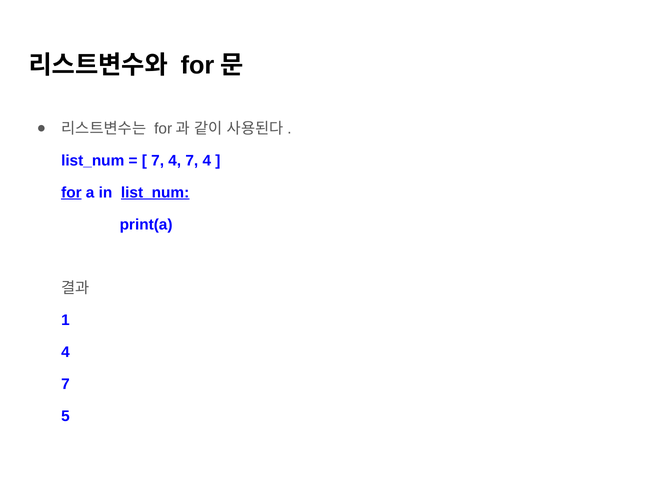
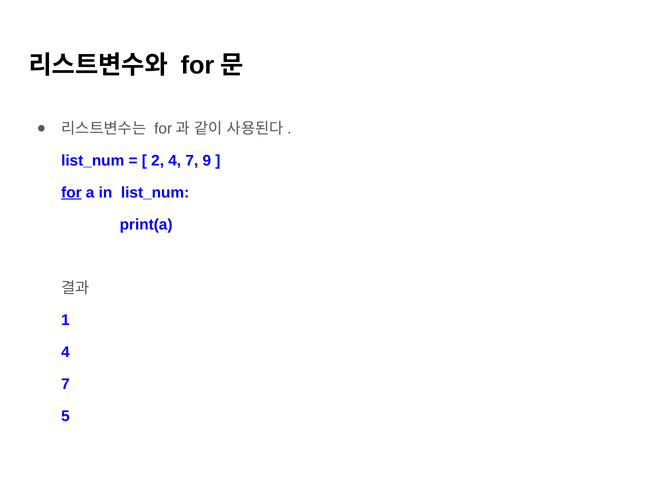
7 at (158, 161): 7 -> 2
4 7 4: 4 -> 9
list_num at (155, 193) underline: present -> none
